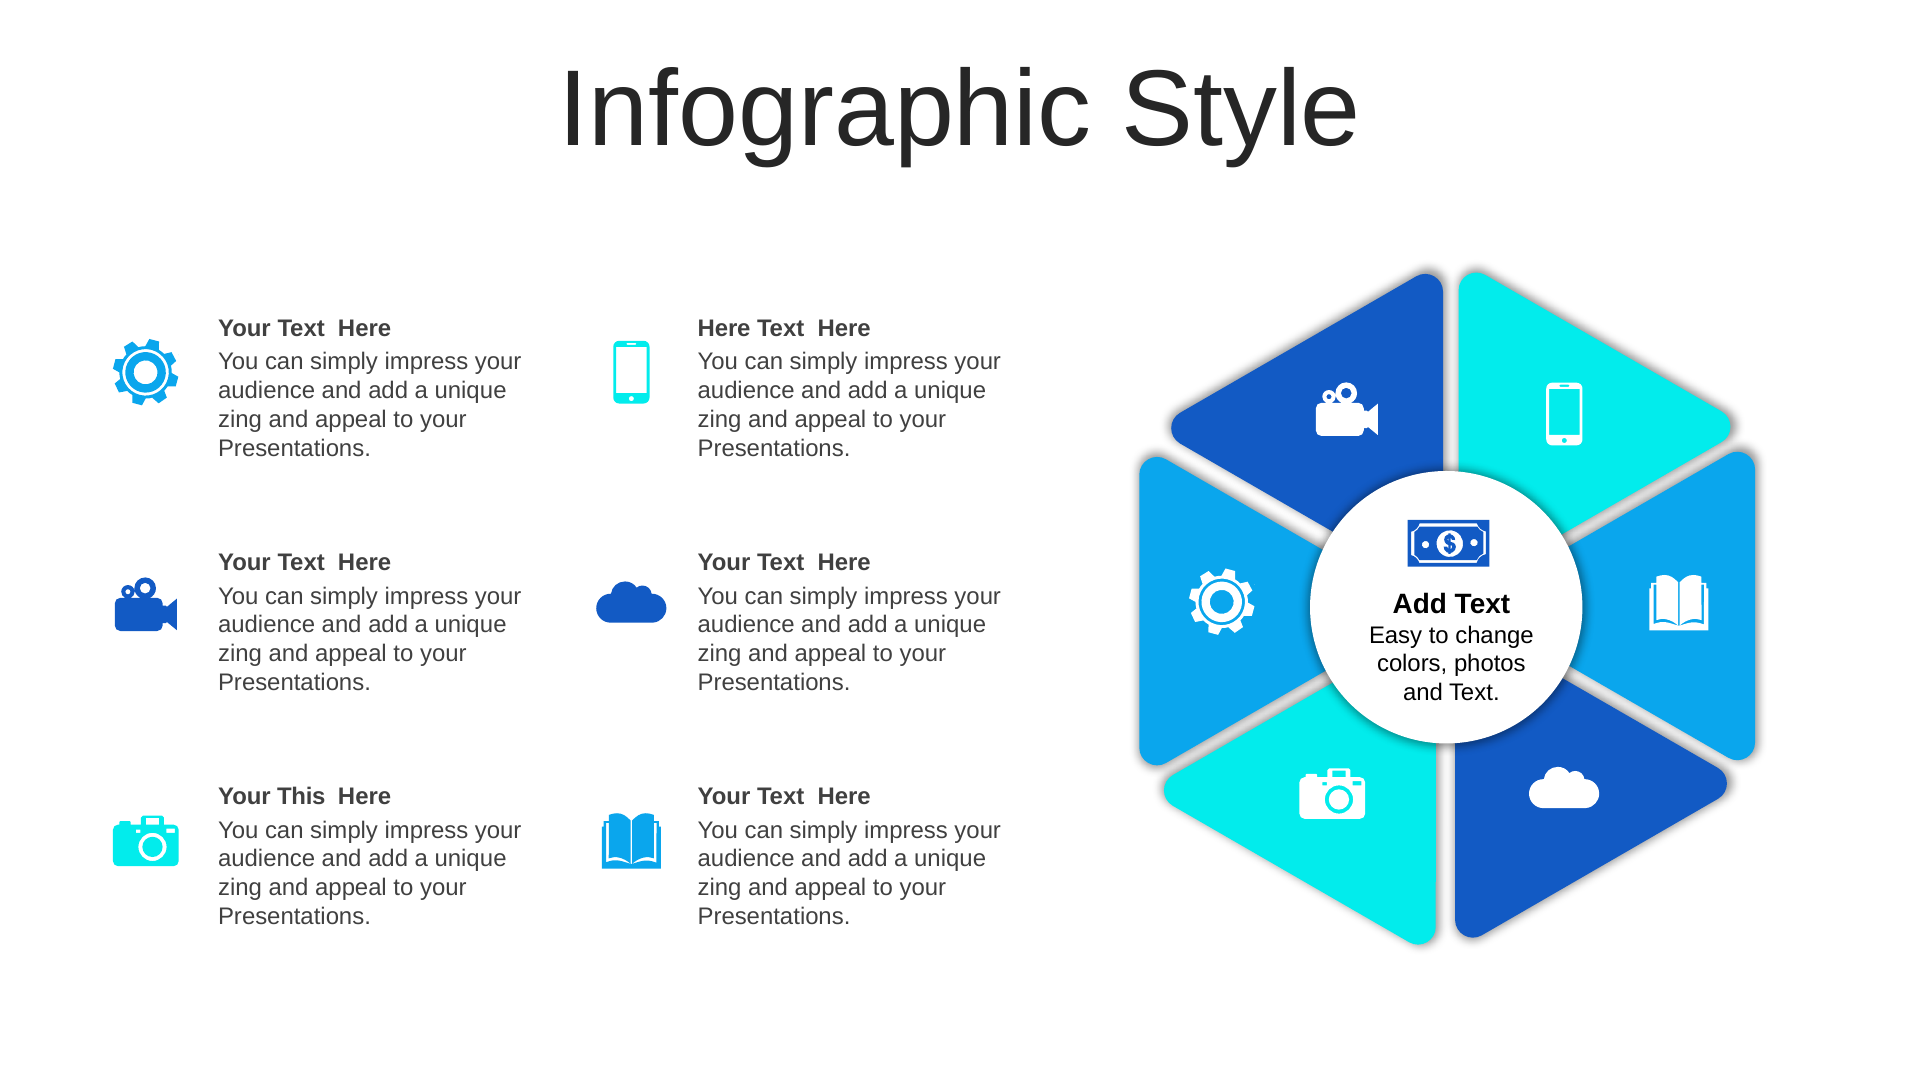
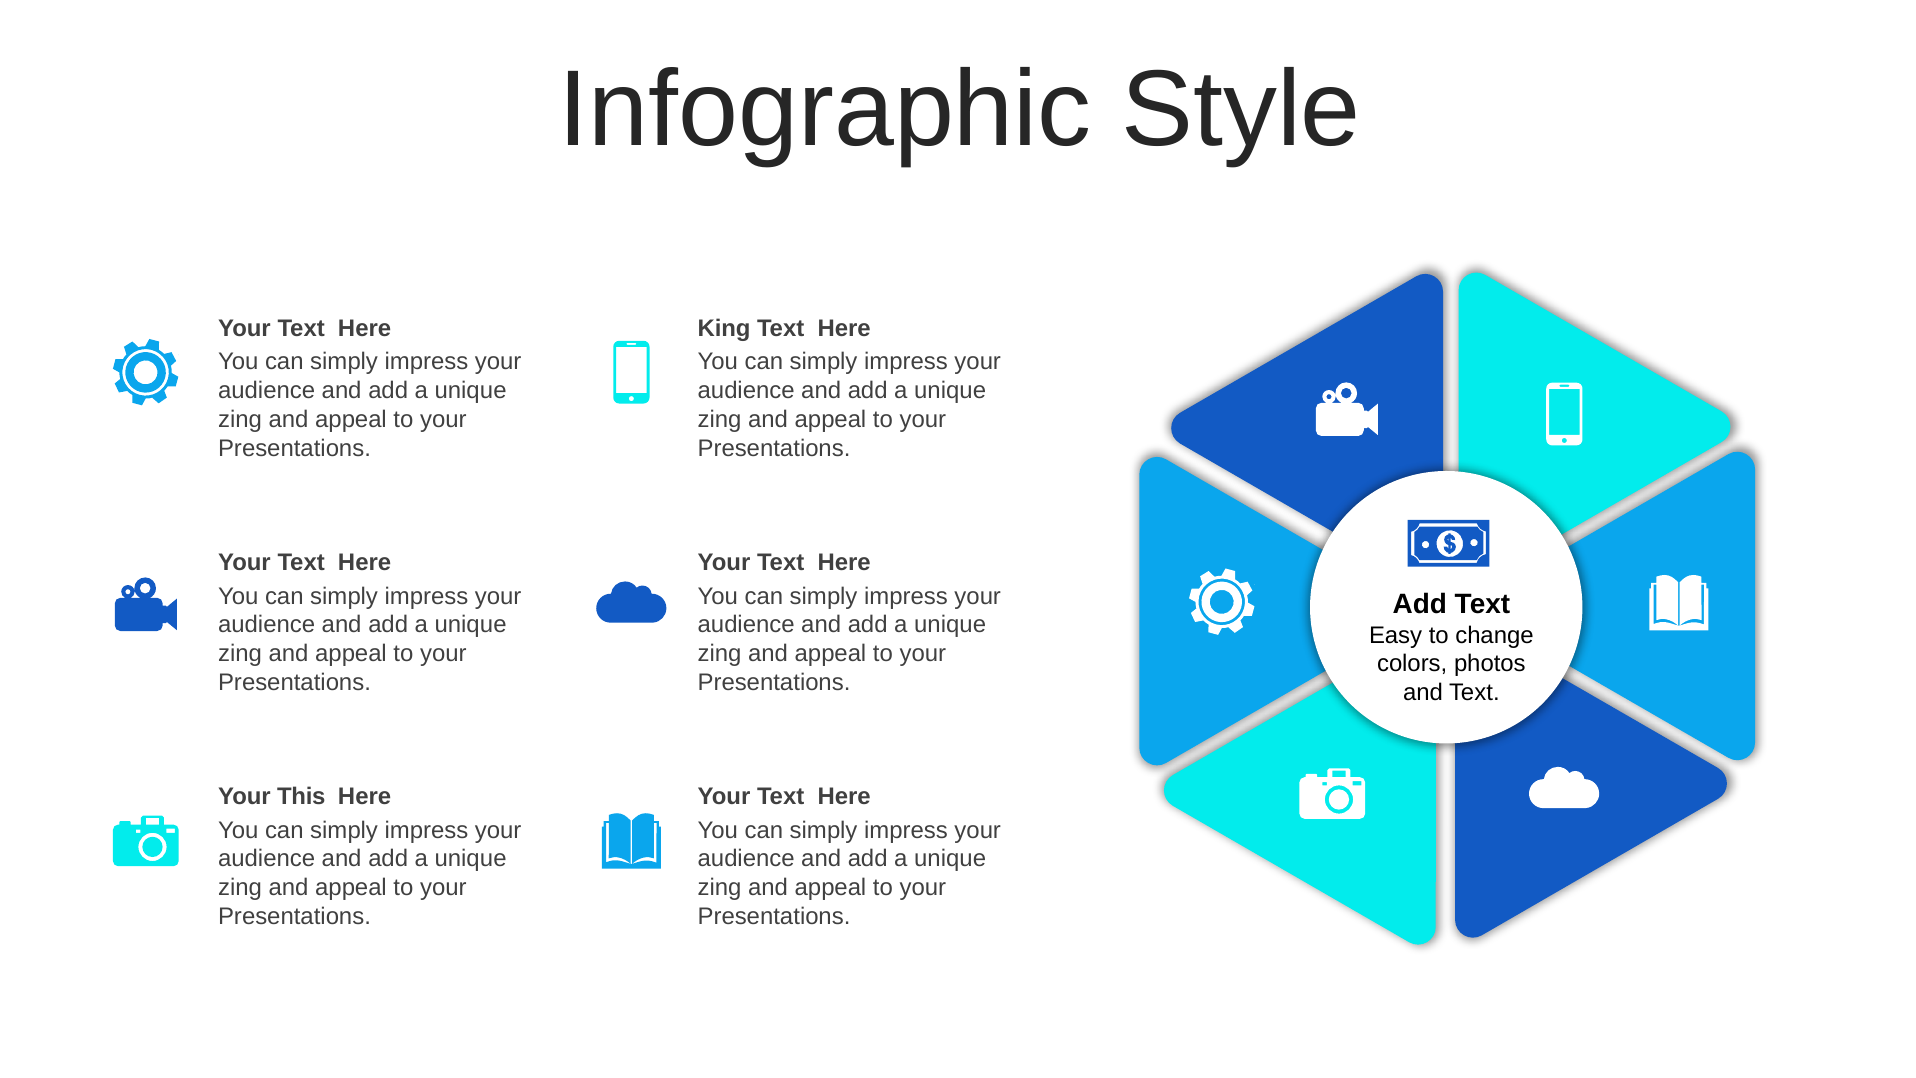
Here at (724, 329): Here -> King
